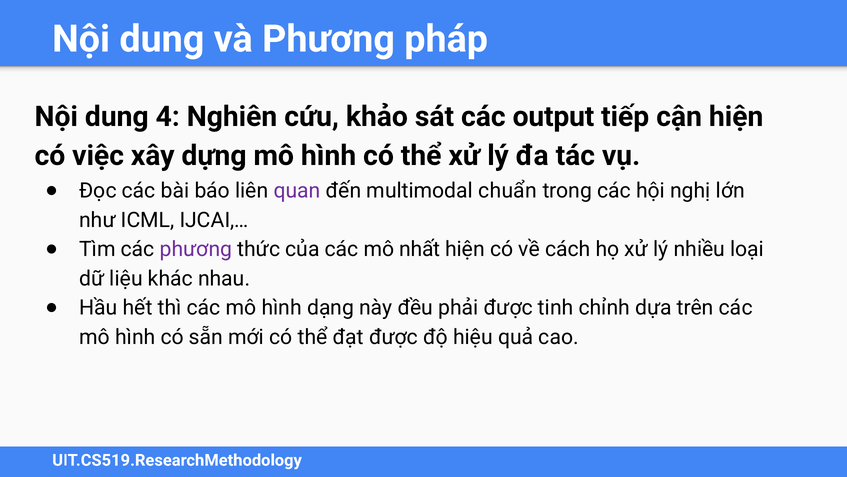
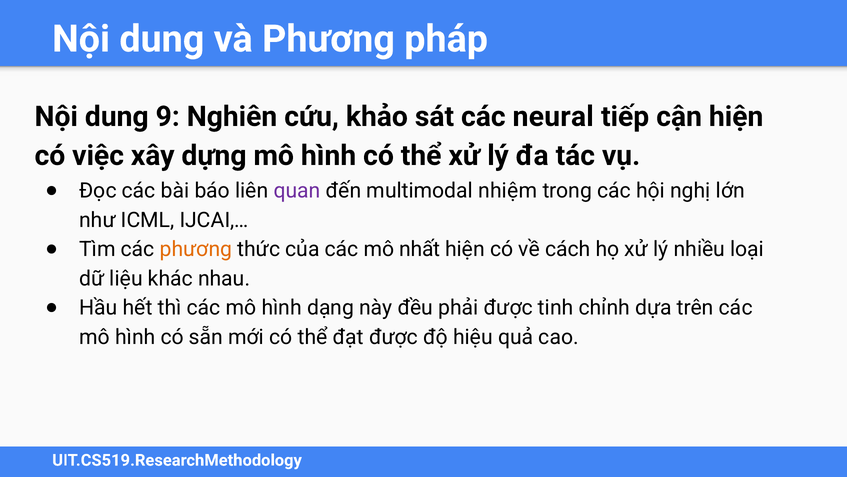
4: 4 -> 9
output: output -> neural
chuẩn: chuẩn -> nhiệm
phương at (196, 249) colour: purple -> orange
